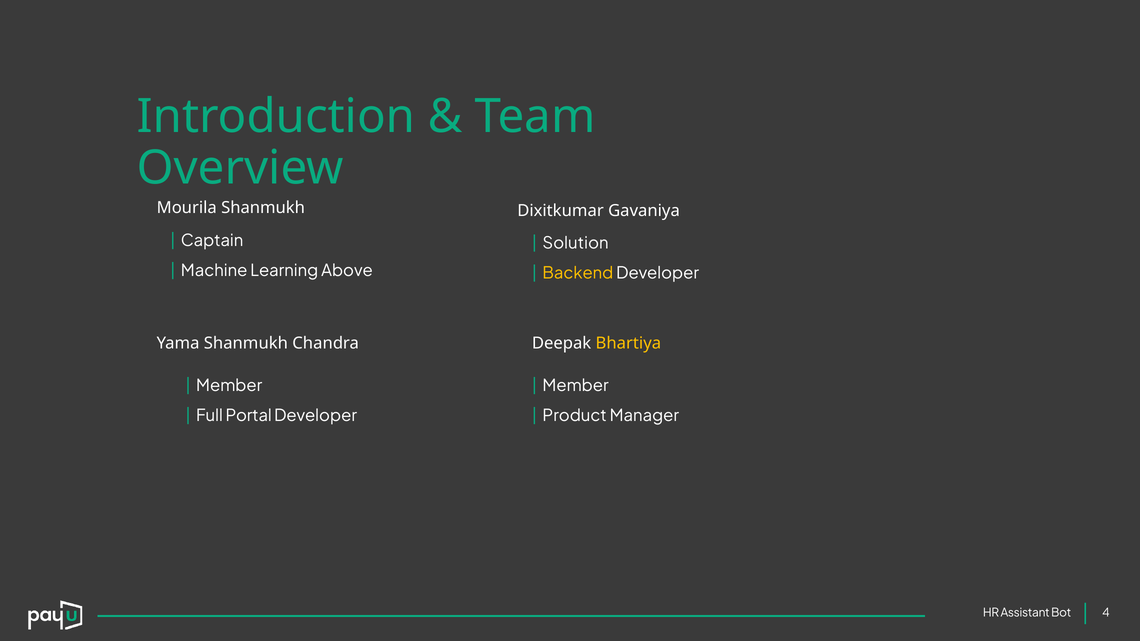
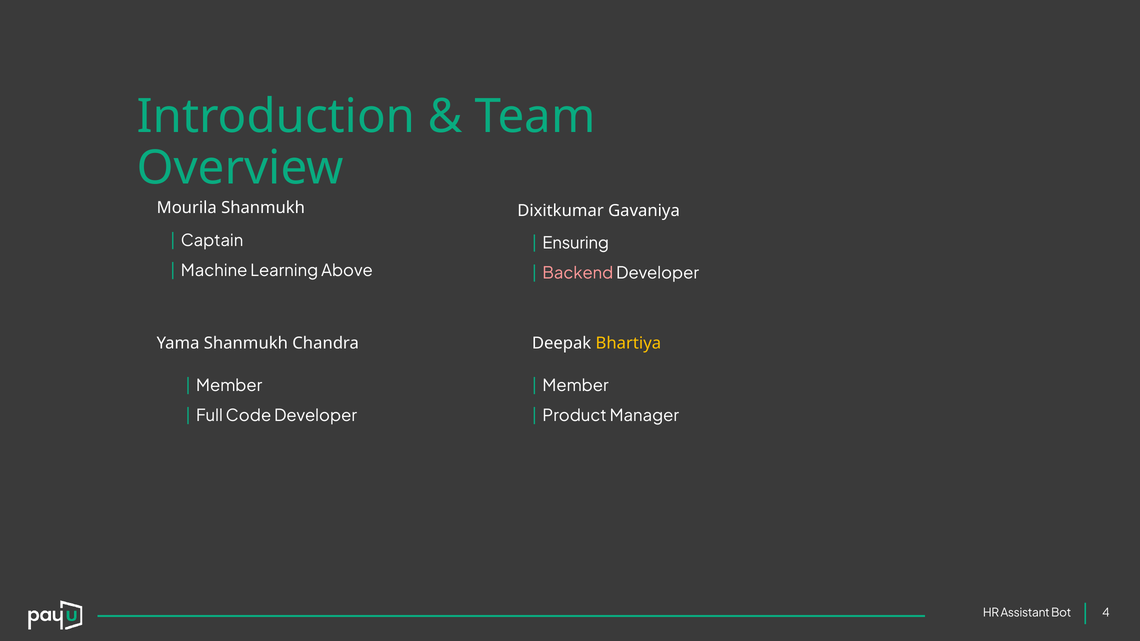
Solution: Solution -> Ensuring
Backend colour: yellow -> pink
Portal: Portal -> Code
